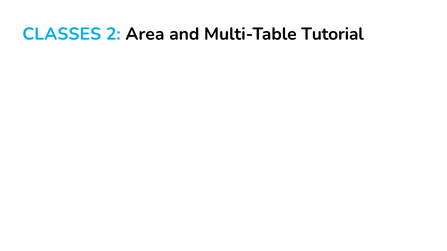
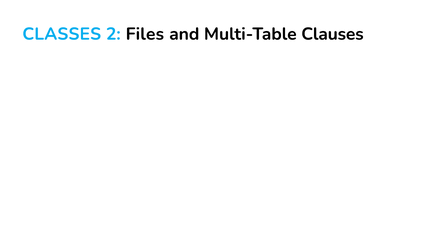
Area: Area -> Files
Tutorial: Tutorial -> Clauses
